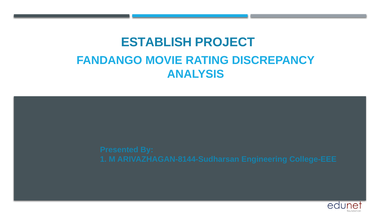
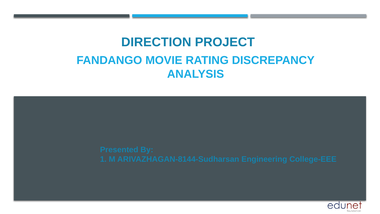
ESTABLISH: ESTABLISH -> DIRECTION
